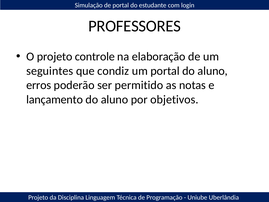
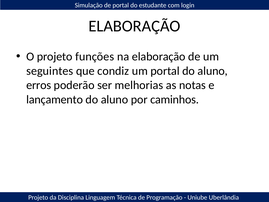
PROFESSORES at (135, 26): PROFESSORES -> ELABORAÇÃO
controle: controle -> funções
permitido: permitido -> melhorias
objetivos: objetivos -> caminhos
